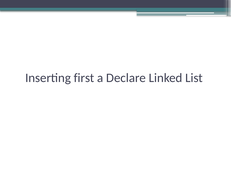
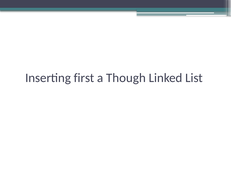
Declare: Declare -> Though
